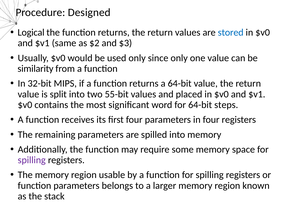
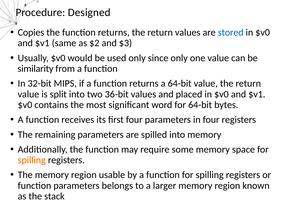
Logical: Logical -> Copies
55-bit: 55-bit -> 36-bit
steps: steps -> bytes
spilling at (32, 160) colour: purple -> orange
